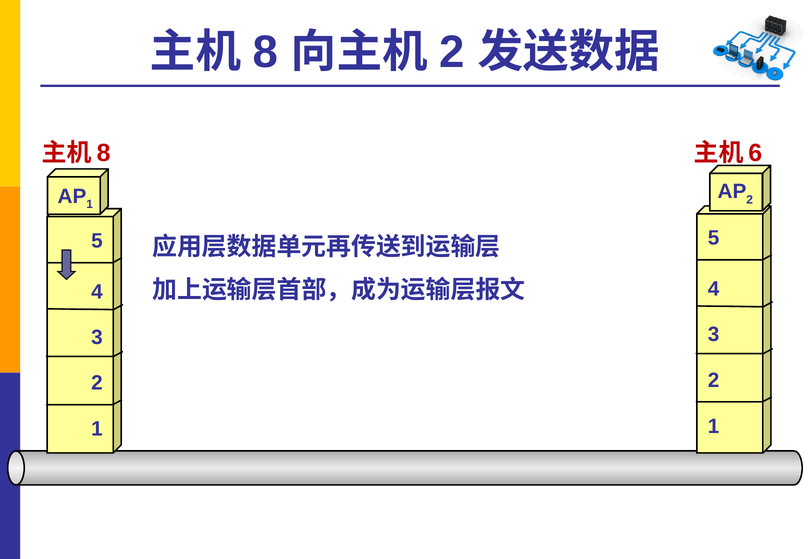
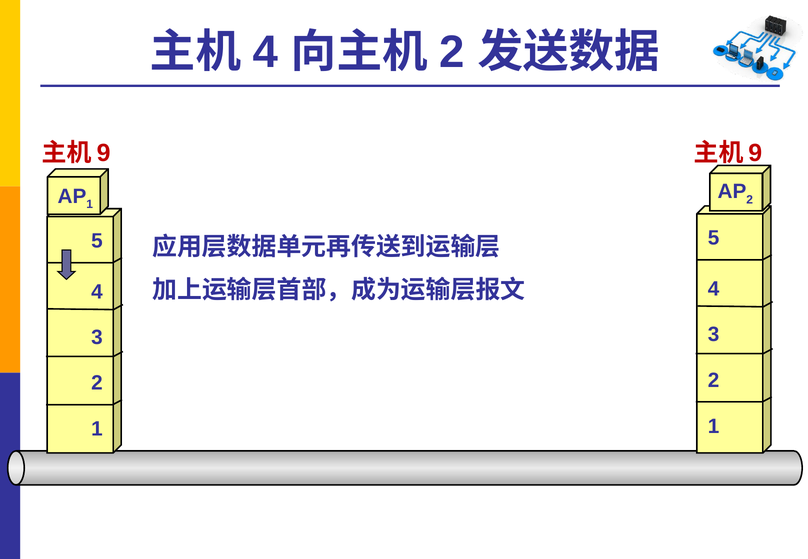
8 at (265, 52): 8 -> 4
8 at (104, 153): 8 -> 9
6 at (755, 153): 6 -> 9
